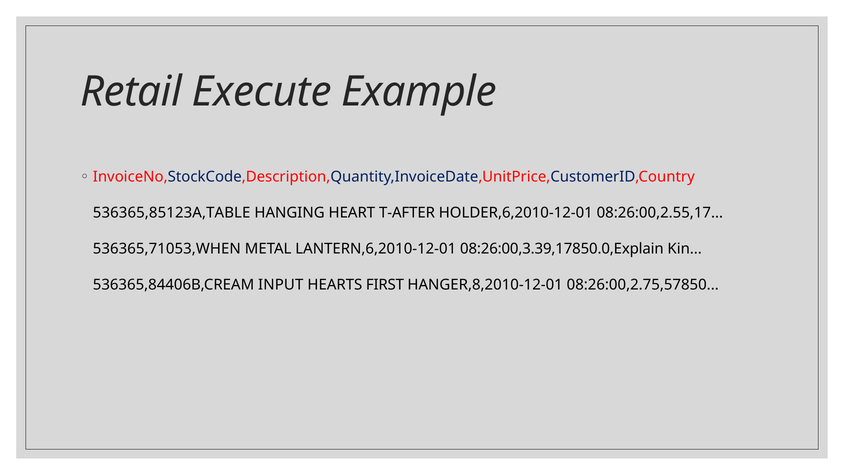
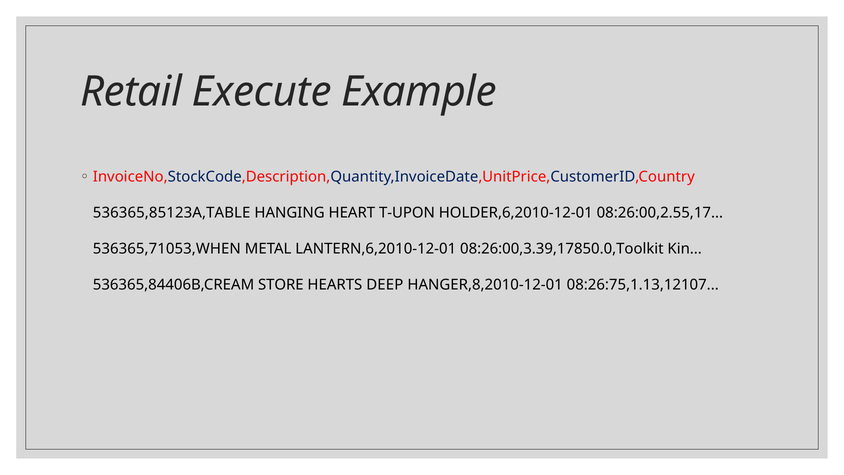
T-AFTER: T-AFTER -> T-UPON
08:26:00,3.39,17850.0,Explain: 08:26:00,3.39,17850.0,Explain -> 08:26:00,3.39,17850.0,Toolkit
INPUT: INPUT -> STORE
FIRST: FIRST -> DEEP
08:26:00,2.75,57850: 08:26:00,2.75,57850 -> 08:26:75,1.13,12107
